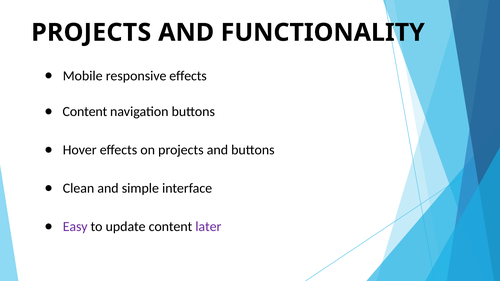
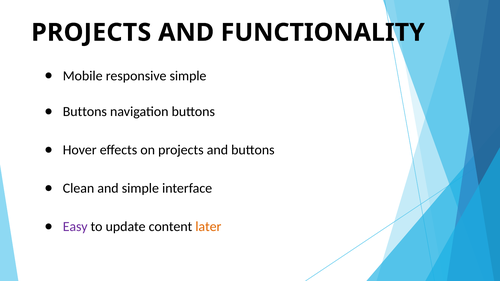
responsive effects: effects -> simple
Content at (85, 112): Content -> Buttons
later colour: purple -> orange
